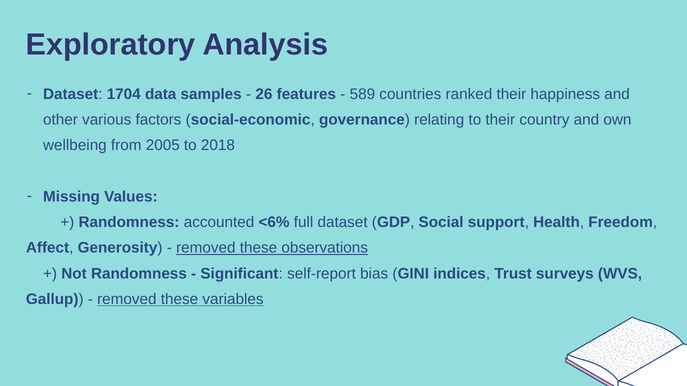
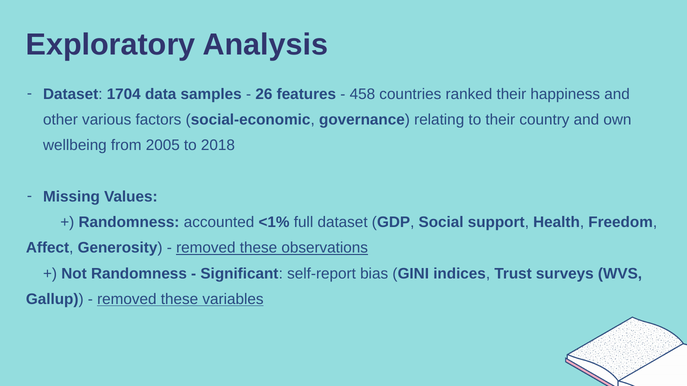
589: 589 -> 458
<6%: <6% -> <1%
